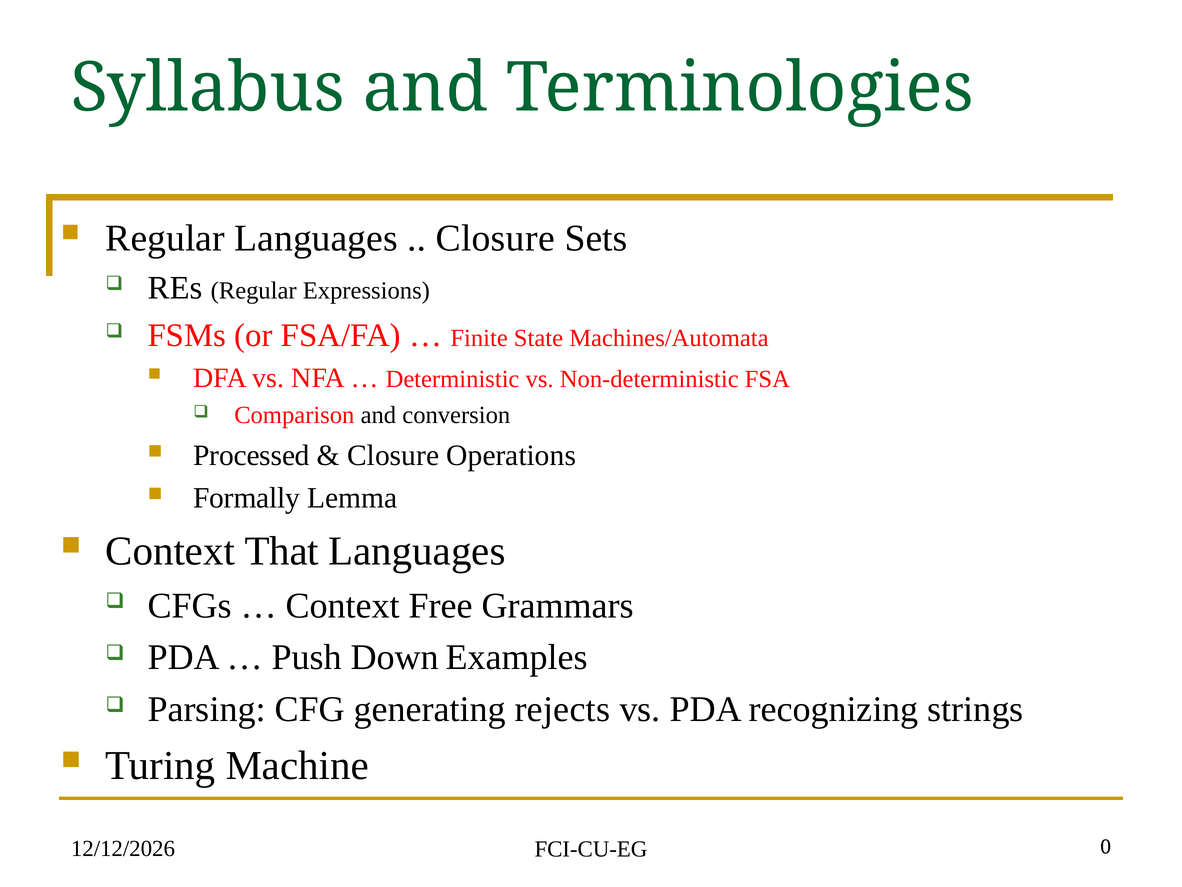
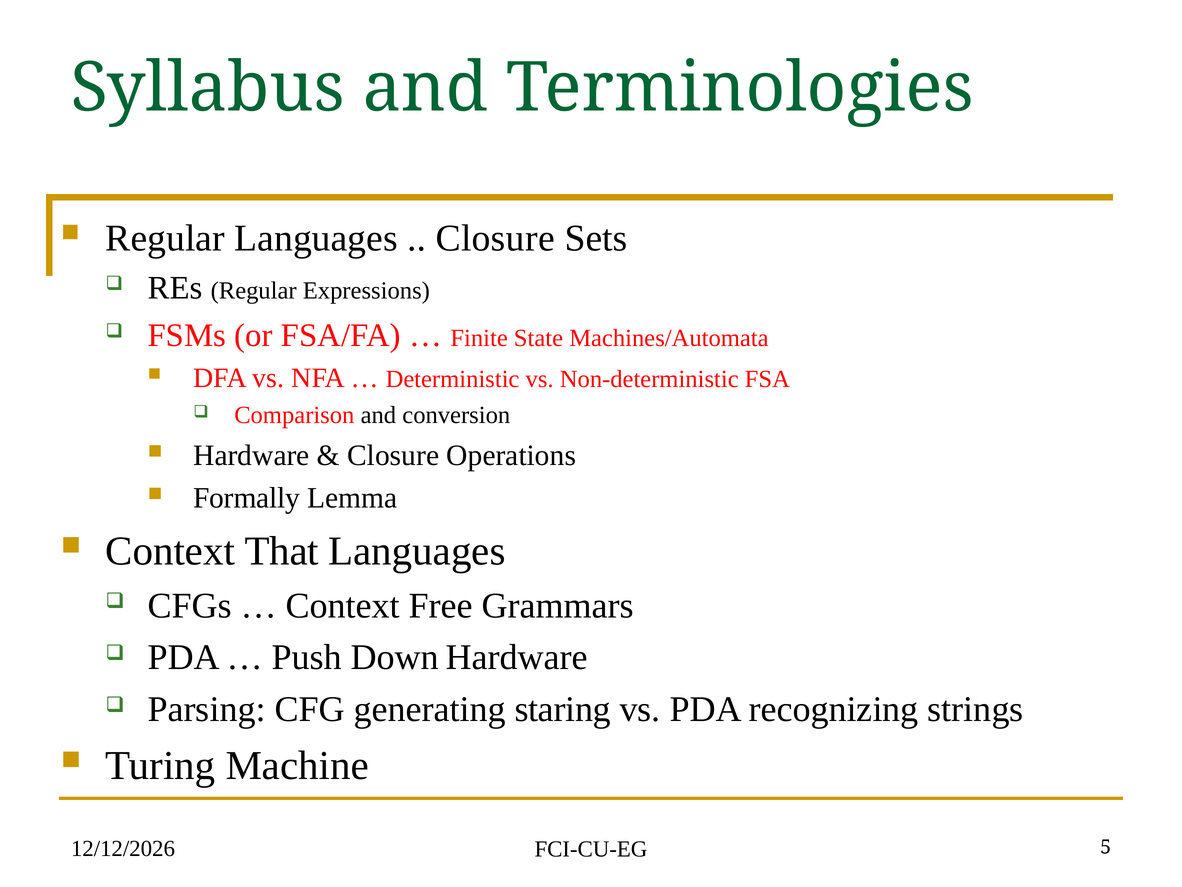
Processed at (251, 455): Processed -> Hardware
Down Examples: Examples -> Hardware
rejects: rejects -> staring
0: 0 -> 5
